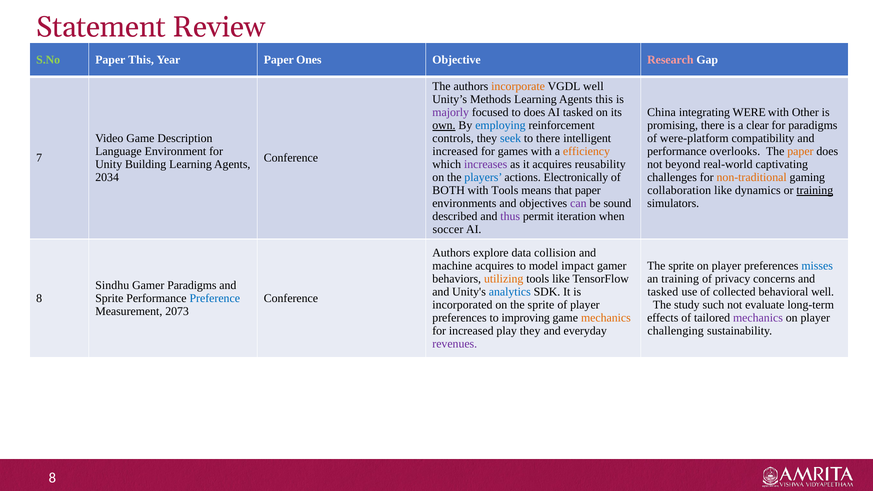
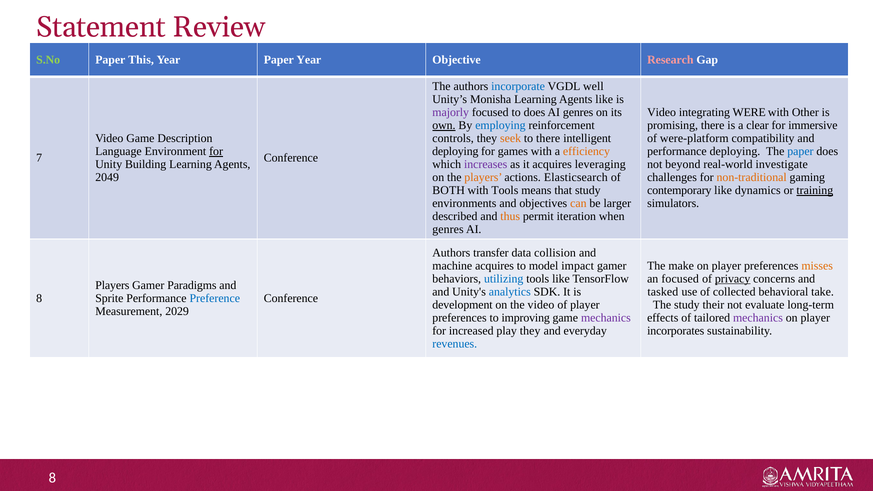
Paper Ones: Ones -> Year
incorporate colour: orange -> blue
Methods: Methods -> Monisha
Agents this: this -> like
AI tasked: tasked -> genres
China at (662, 112): China -> Video
for paradigms: paradigms -> immersive
seek colour: blue -> orange
for at (216, 151) underline: none -> present
increased at (455, 151): increased -> deploying
performance overlooks: overlooks -> deploying
paper at (800, 151) colour: orange -> blue
reusability: reusability -> leveraging
captivating: captivating -> investigate
2034: 2034 -> 2049
players at (483, 177) colour: blue -> orange
Electronically: Electronically -> Elasticsearch
that paper: paper -> study
collaboration: collaboration -> contemporary
can colour: purple -> orange
sound: sound -> larger
thus colour: purple -> orange
soccer at (448, 229): soccer -> genres
explore: explore -> transfer
sprite at (681, 266): sprite -> make
misses colour: blue -> orange
utilizing colour: orange -> blue
an training: training -> focused
privacy underline: none -> present
Sindhu at (112, 285): Sindhu -> Players
behavioral well: well -> take
incorporated: incorporated -> development
on the sprite: sprite -> video
such: such -> their
2073: 2073 -> 2029
mechanics at (606, 318) colour: orange -> purple
challenging: challenging -> incorporates
revenues colour: purple -> blue
